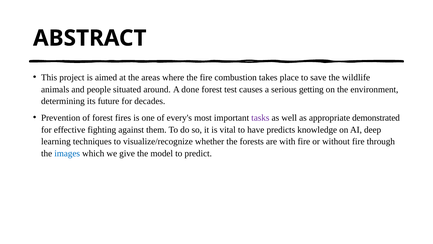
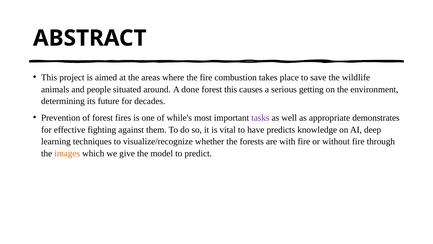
forest test: test -> this
every's: every's -> while's
demonstrated: demonstrated -> demonstrates
images colour: blue -> orange
